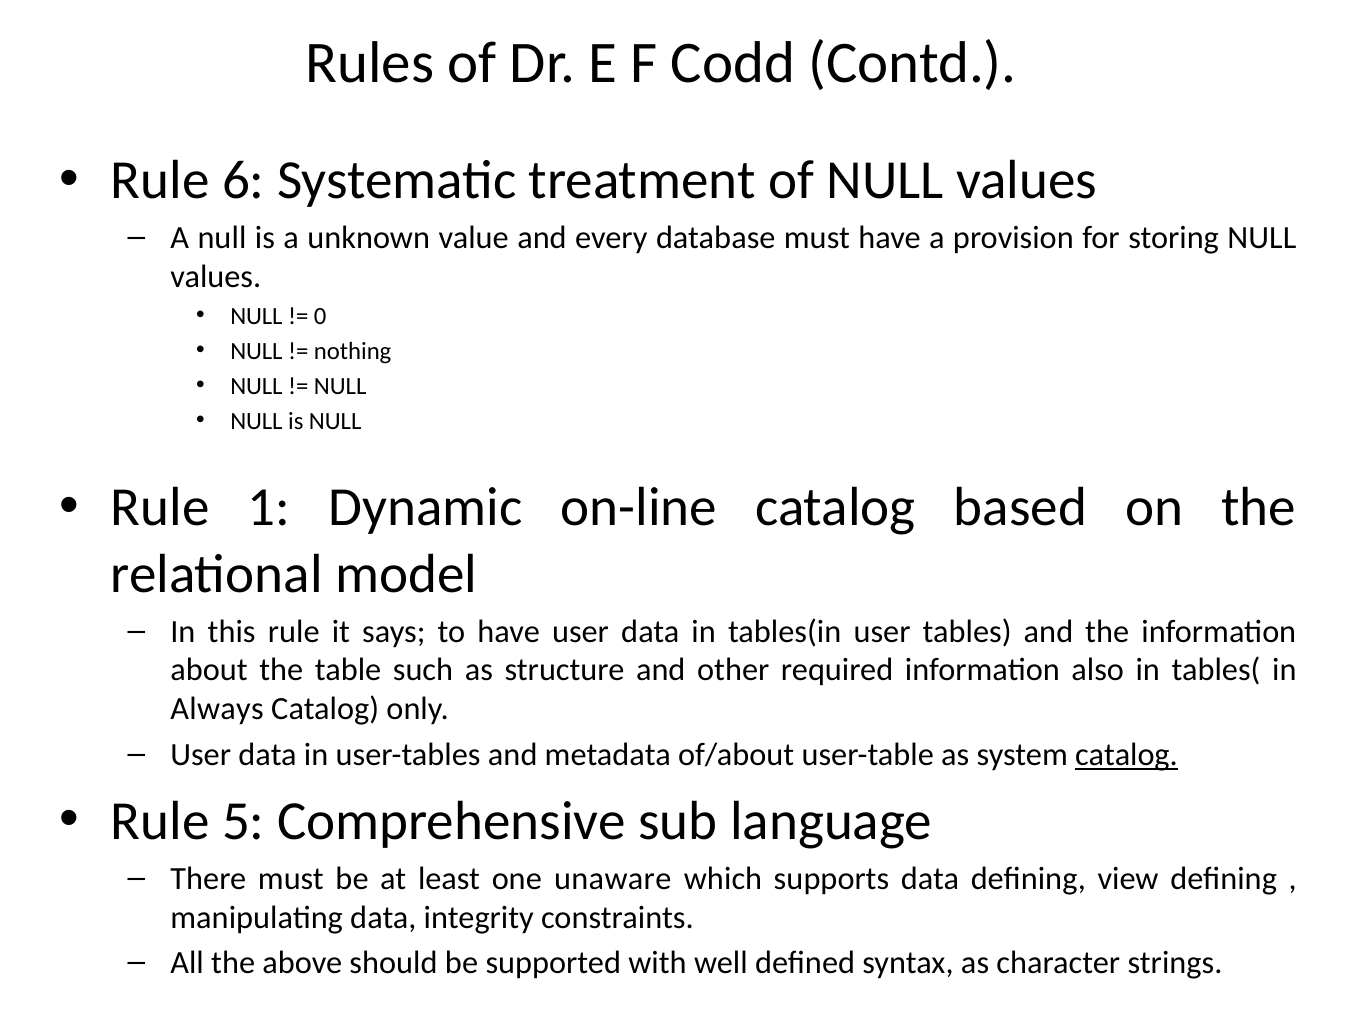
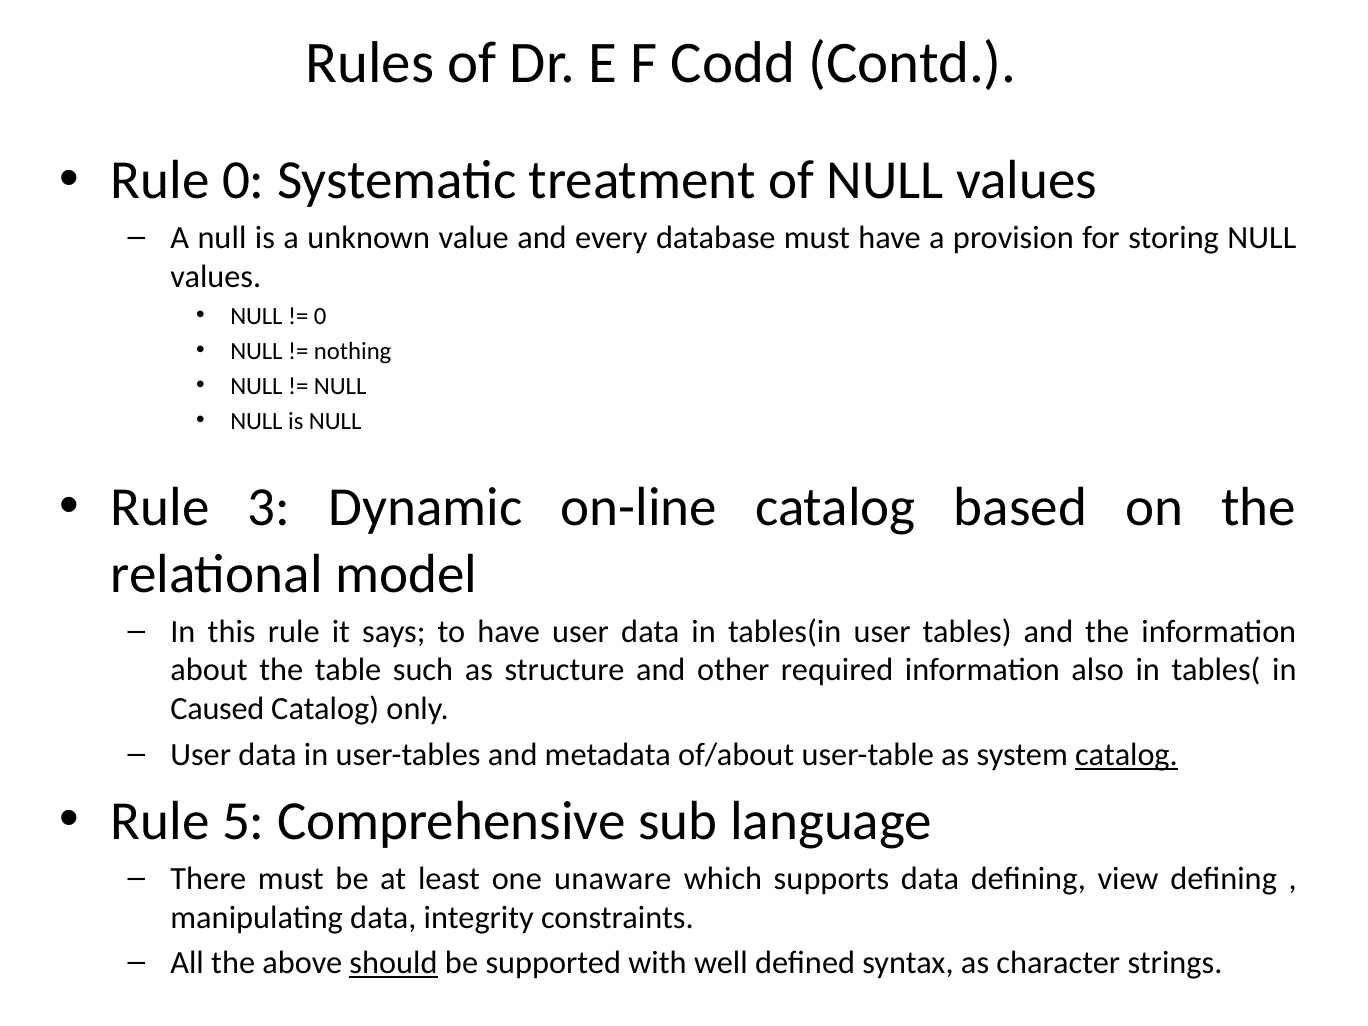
Rule 6: 6 -> 0
1: 1 -> 3
Always: Always -> Caused
should underline: none -> present
